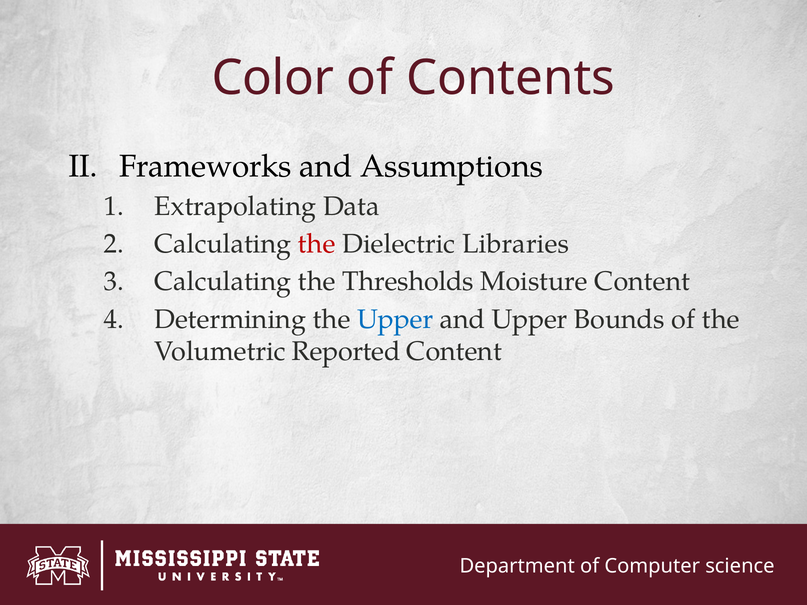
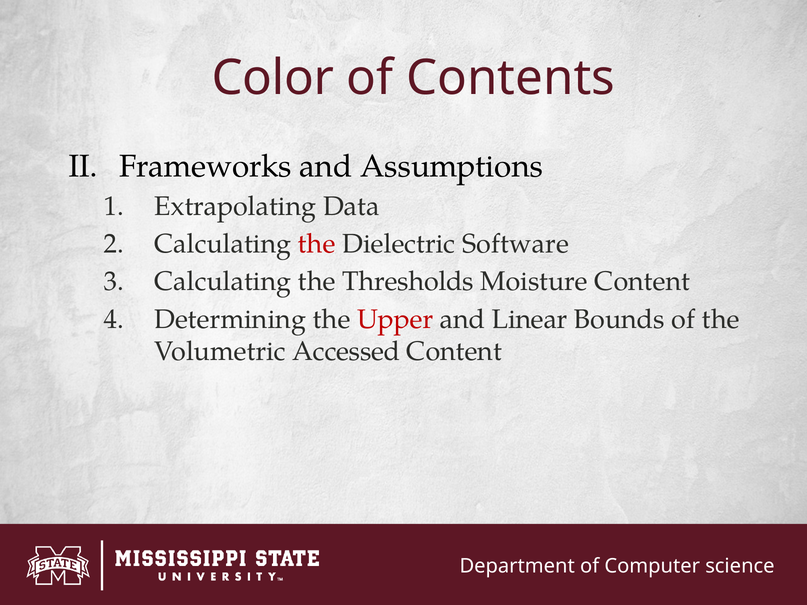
Libraries: Libraries -> Software
Upper at (395, 319) colour: blue -> red
and Upper: Upper -> Linear
Reported: Reported -> Accessed
